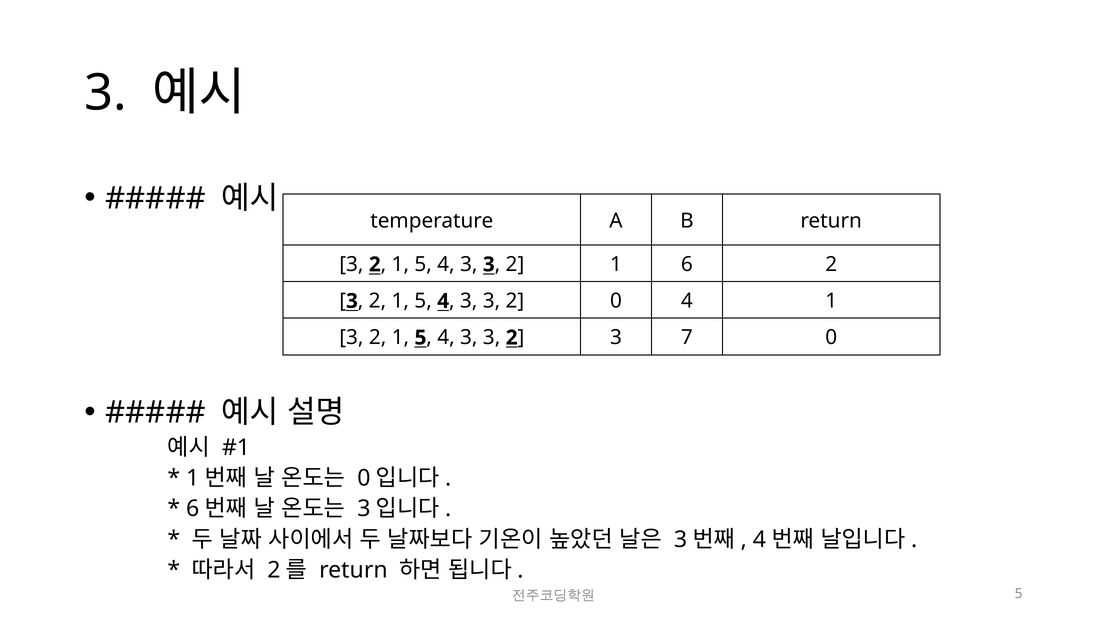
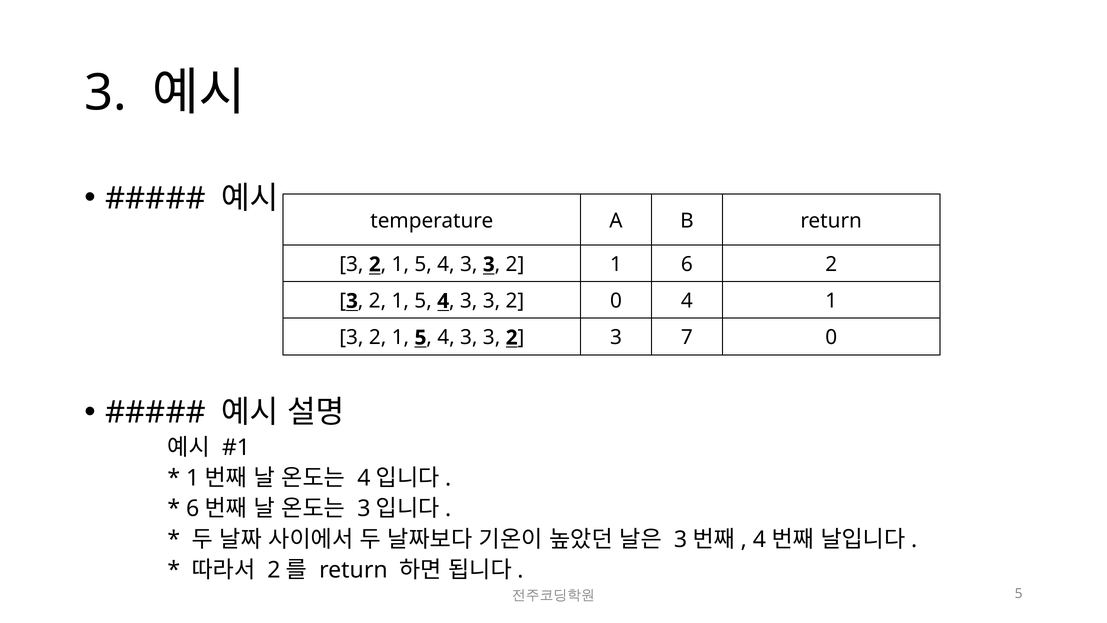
0 at (364, 478): 0 -> 4
